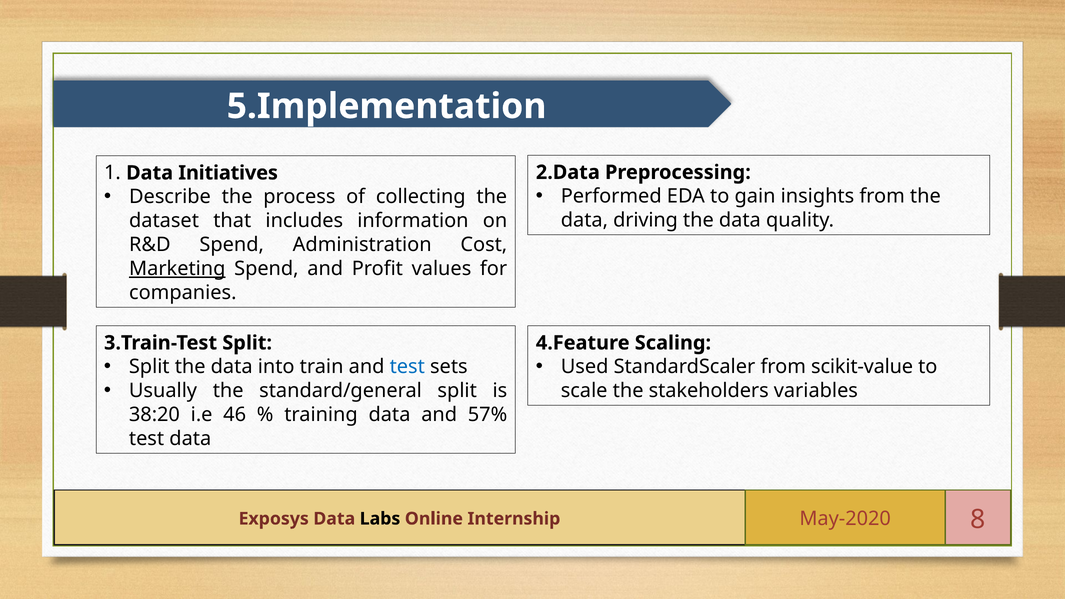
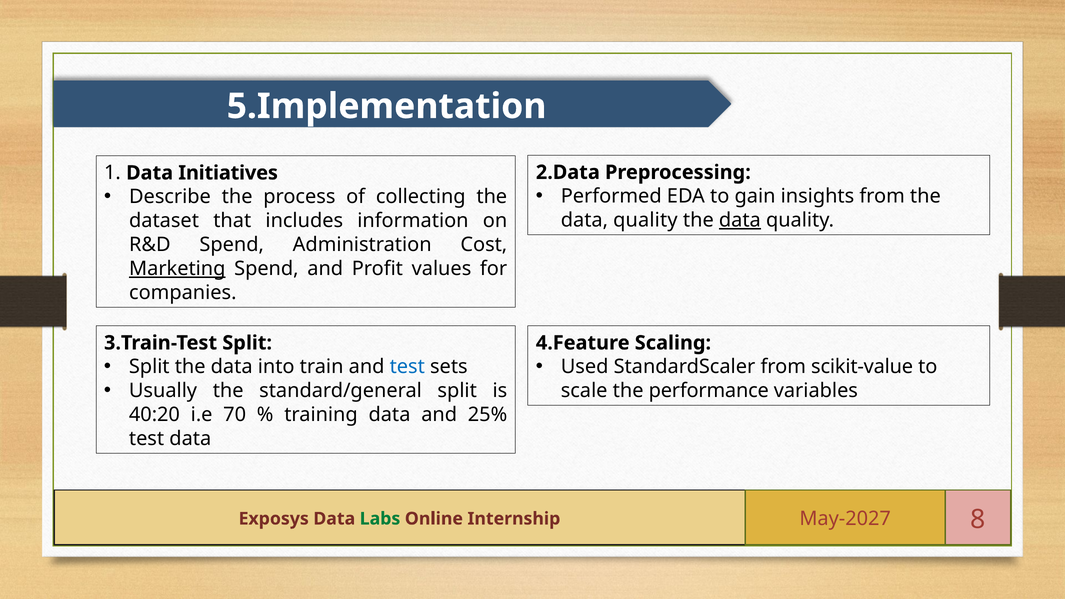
driving at (646, 220): driving -> quality
data at (740, 220) underline: none -> present
stakeholders: stakeholders -> performance
38:20: 38:20 -> 40:20
46: 46 -> 70
57%: 57% -> 25%
Labs colour: black -> green
May-2020: May-2020 -> May-2027
